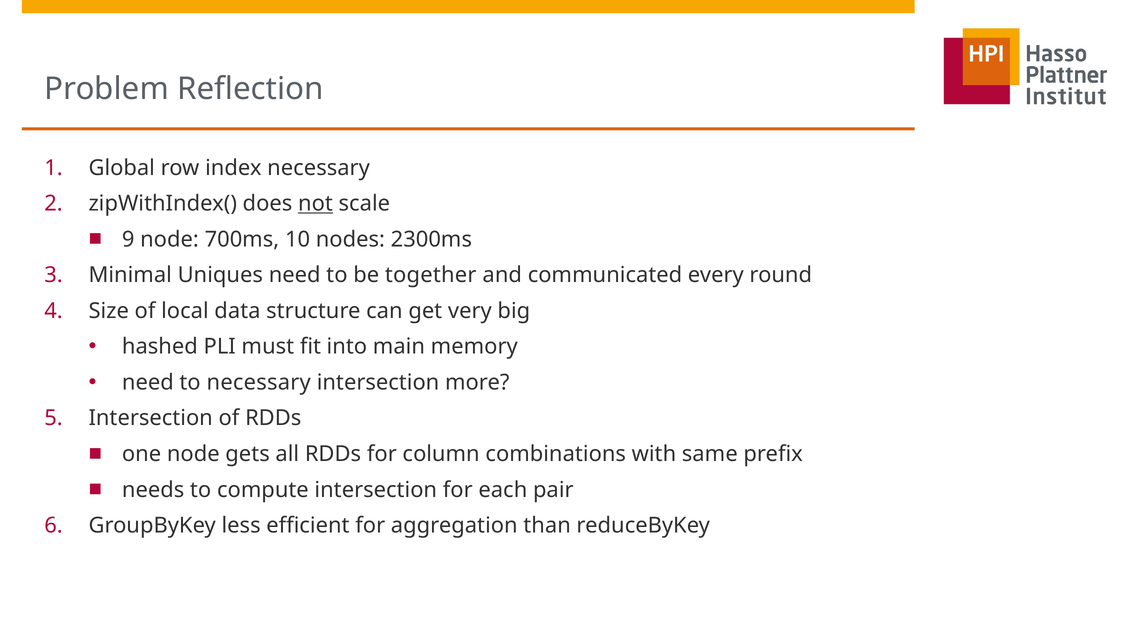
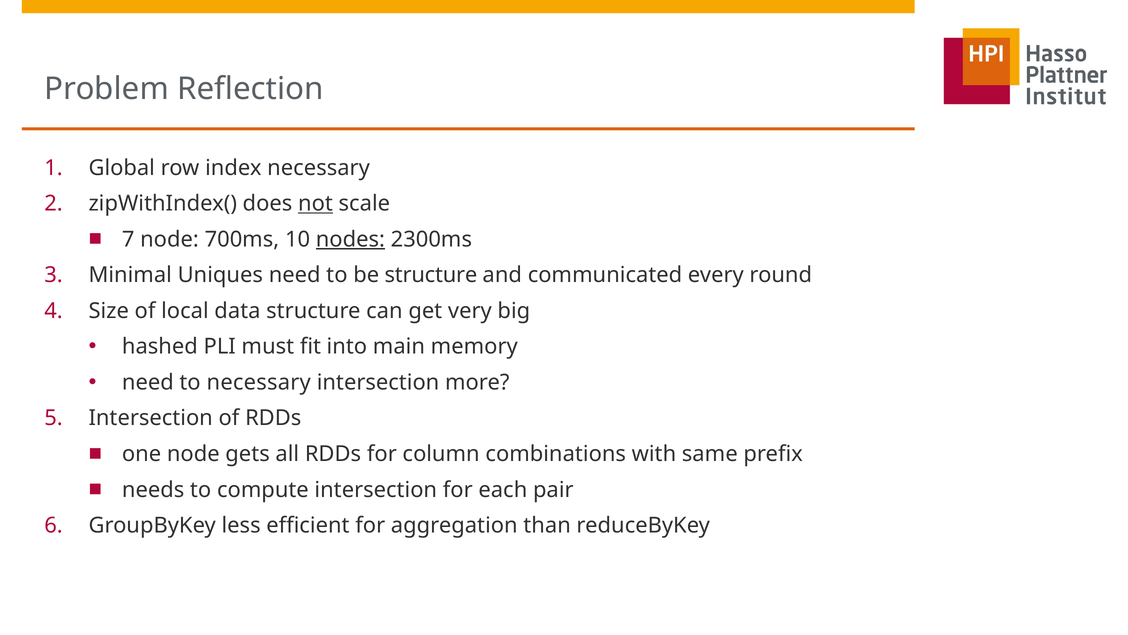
9: 9 -> 7
nodes underline: none -> present
be together: together -> structure
